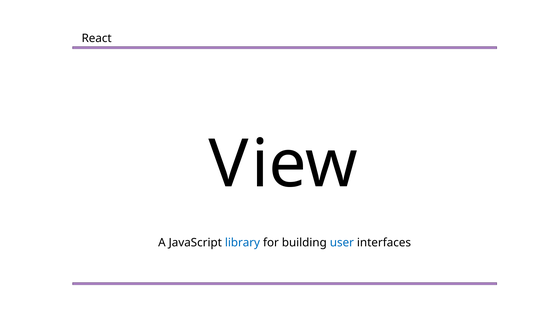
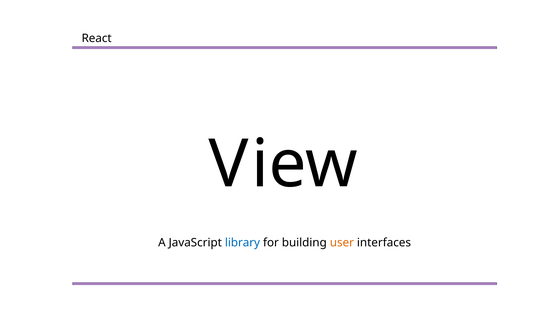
user colour: blue -> orange
